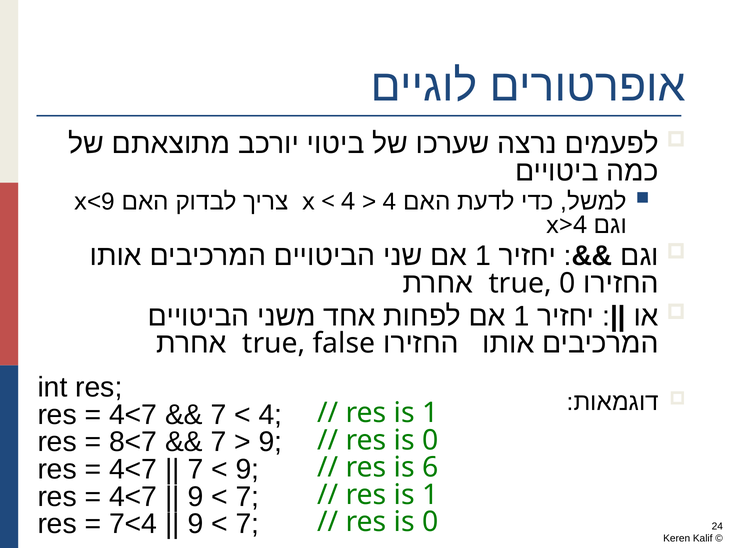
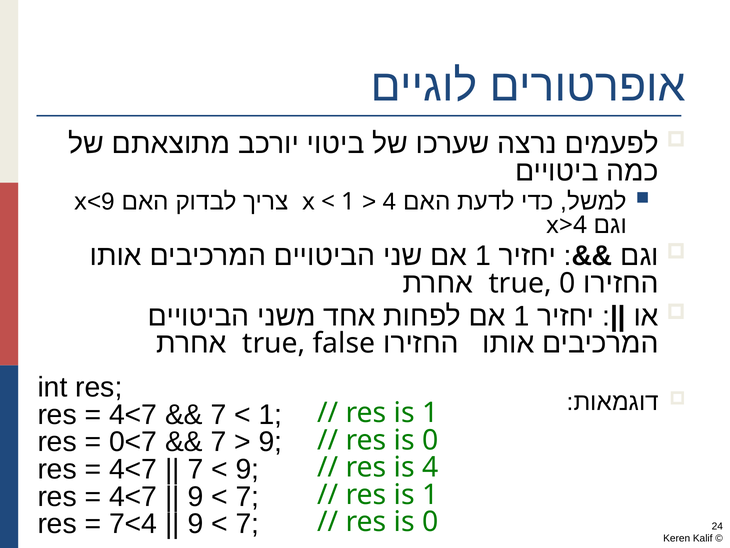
4 at (348, 201): 4 -> 1
4 at (270, 414): 4 -> 1
8<7: 8<7 -> 0<7
is 6: 6 -> 4
